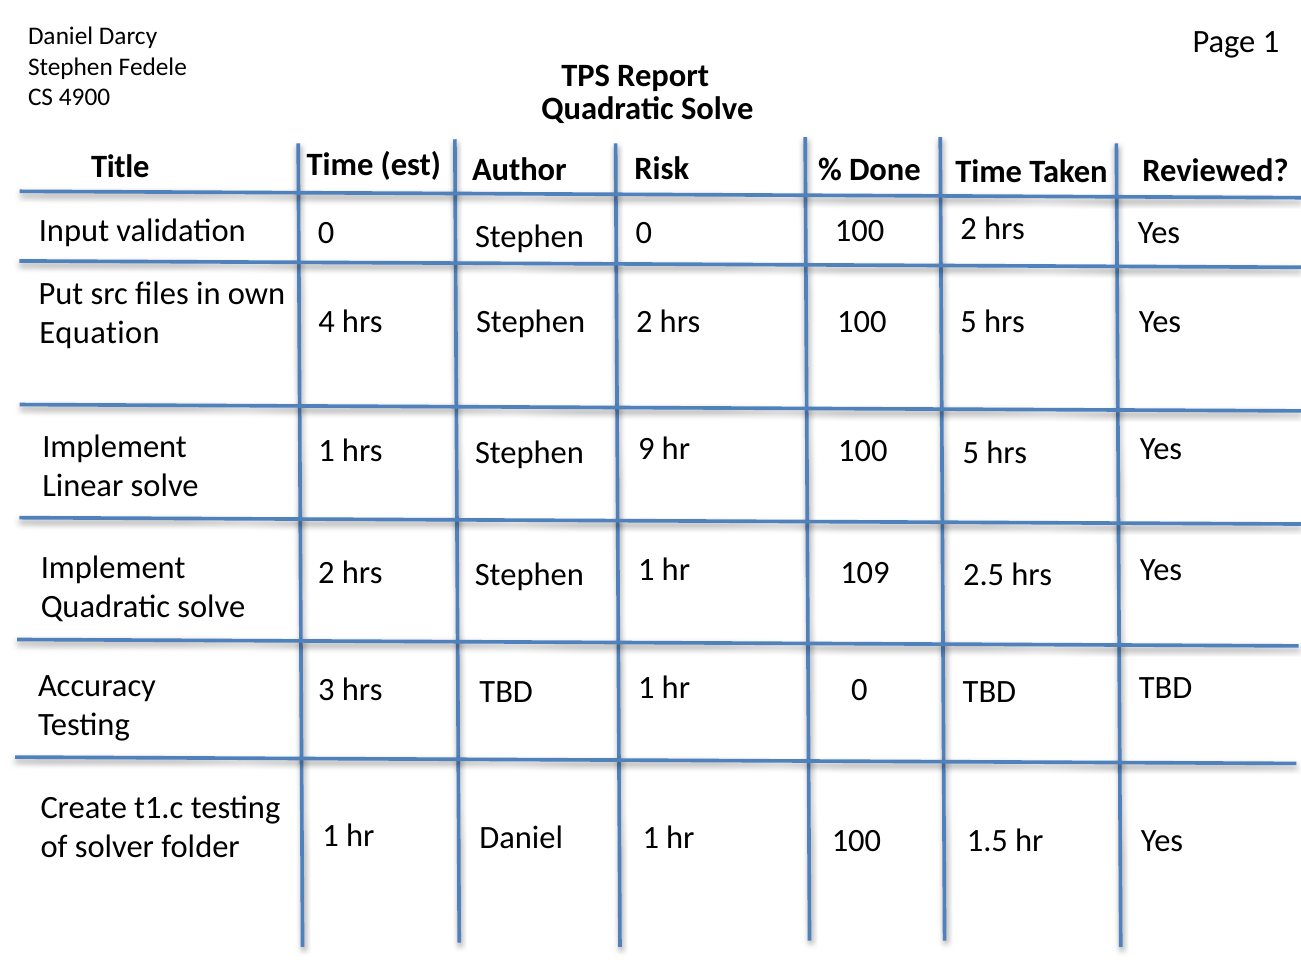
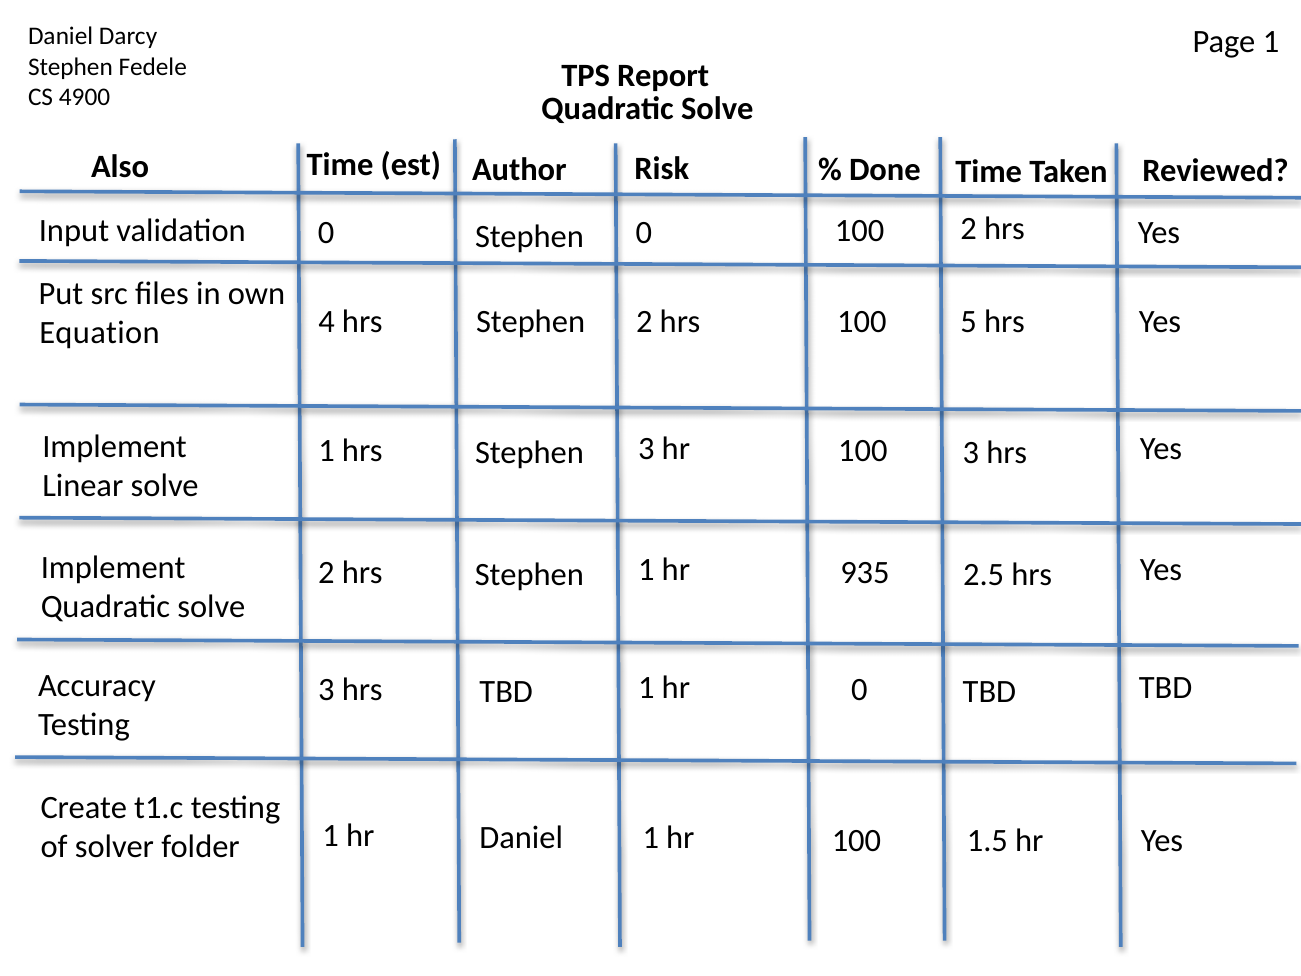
Title: Title -> Also
Stephen 9: 9 -> 3
hr 100 5: 5 -> 3
109: 109 -> 935
